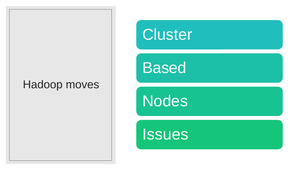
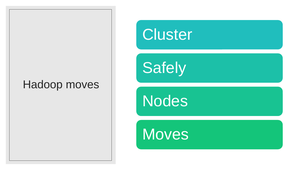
Based: Based -> Safely
Issues at (165, 135): Issues -> Moves
